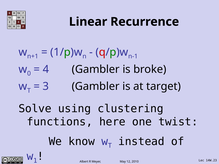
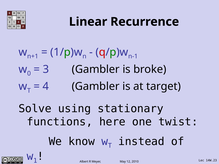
4: 4 -> 3
3: 3 -> 4
clustering: clustering -> stationary
